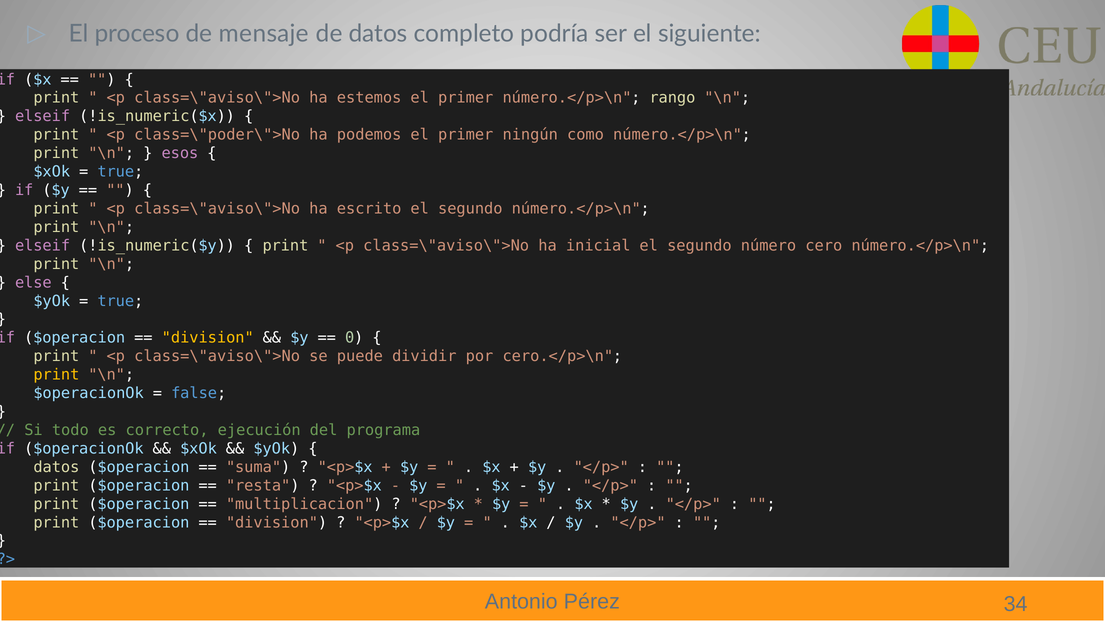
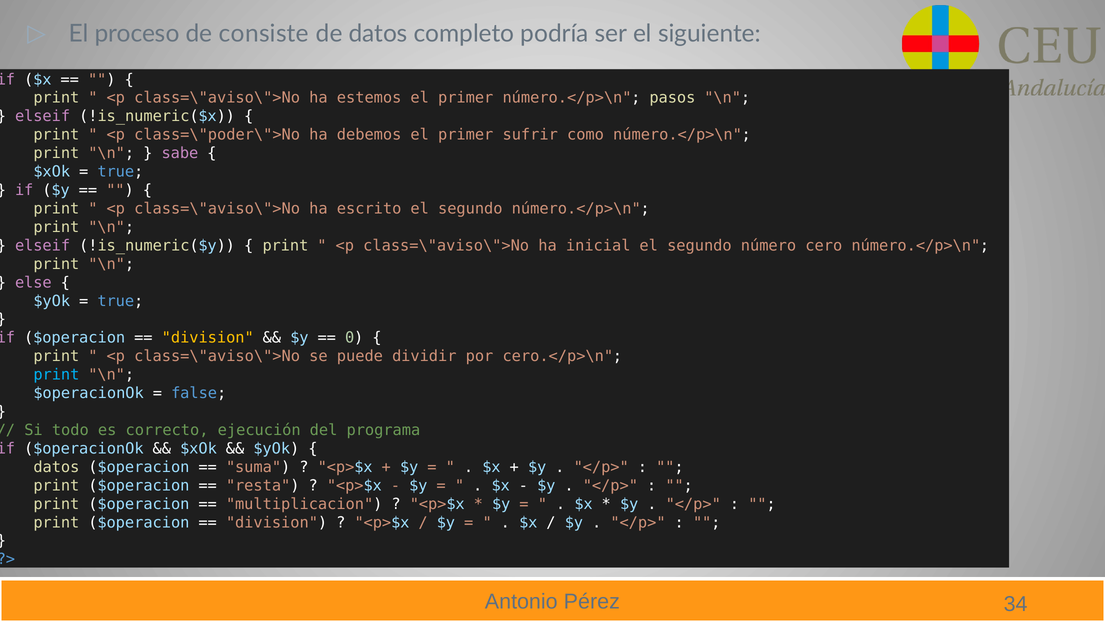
mensaje: mensaje -> consiste
rango: rango -> pasos
podemos: podemos -> debemos
ningún: ningún -> sufrir
esos: esos -> sabe
print at (56, 375) colour: yellow -> light blue
